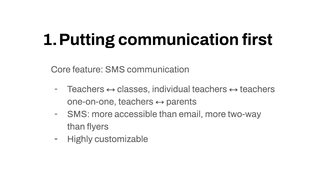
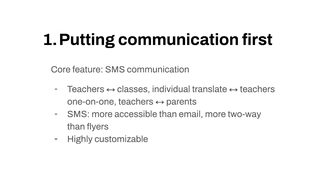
individual teachers: teachers -> translate
